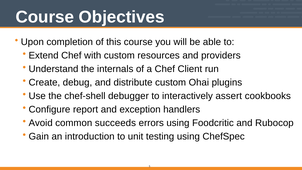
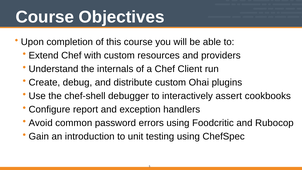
succeeds: succeeds -> password
